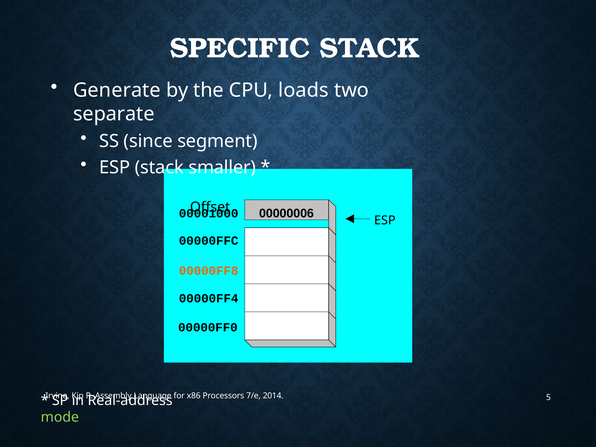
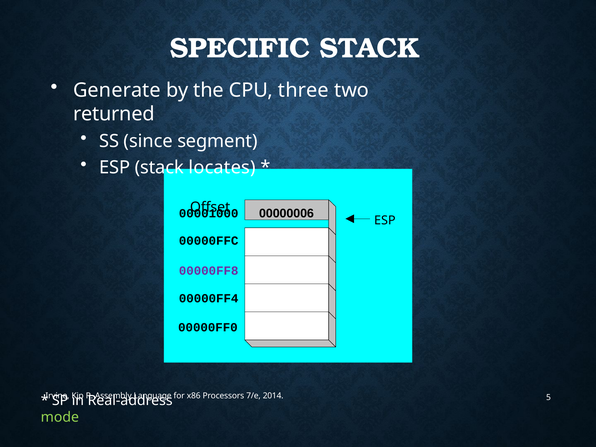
loads: loads -> three
separate: separate -> returned
smaller: smaller -> locates
00000FF8 colour: orange -> purple
